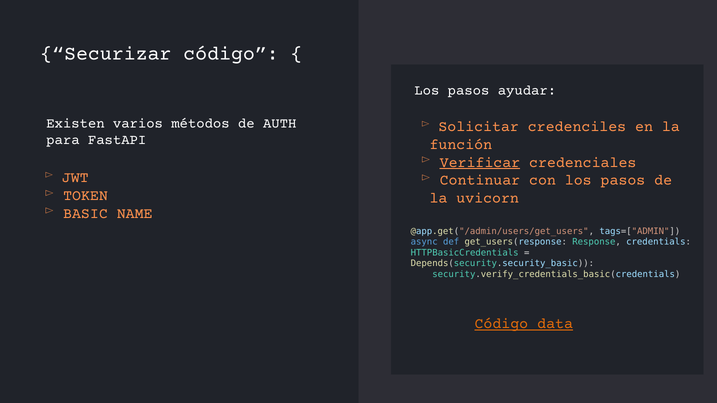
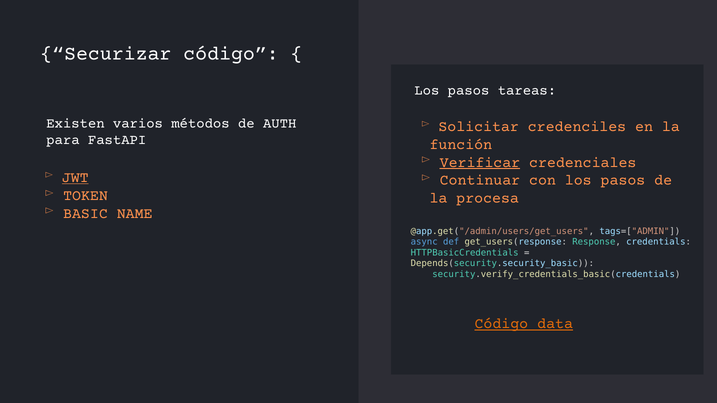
ayudar: ayudar -> tareas
JWT underline: none -> present
uvicorn: uvicorn -> procesa
